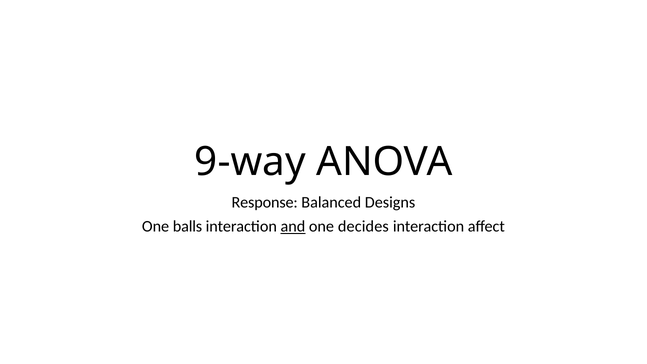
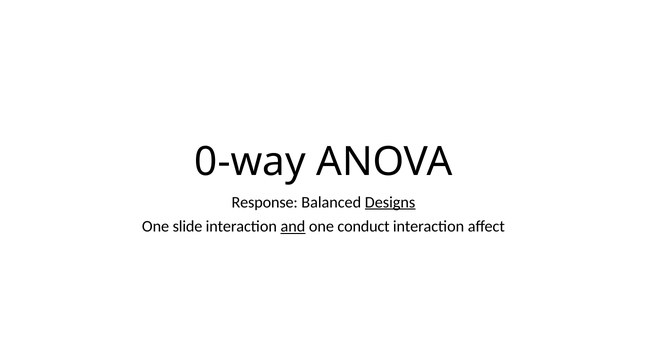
9-way: 9-way -> 0-way
Designs underline: none -> present
balls: balls -> slide
decides: decides -> conduct
